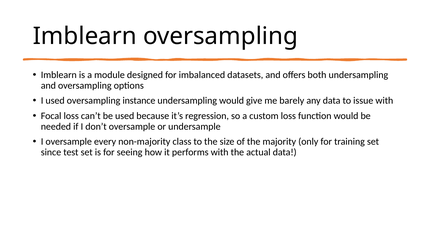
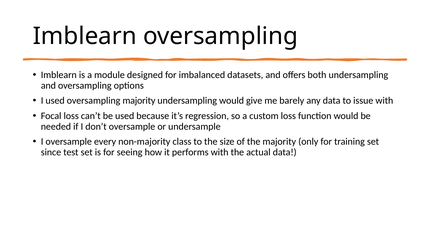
oversampling instance: instance -> majority
